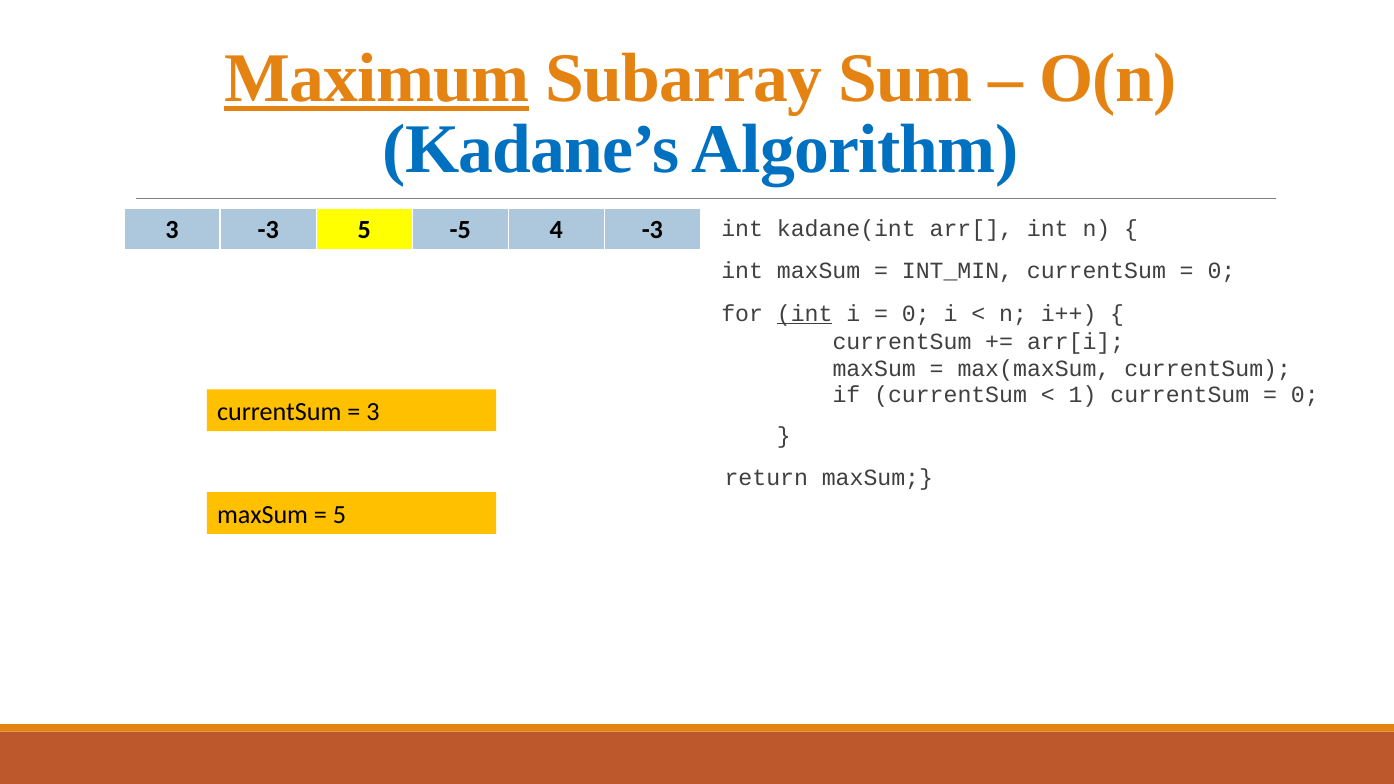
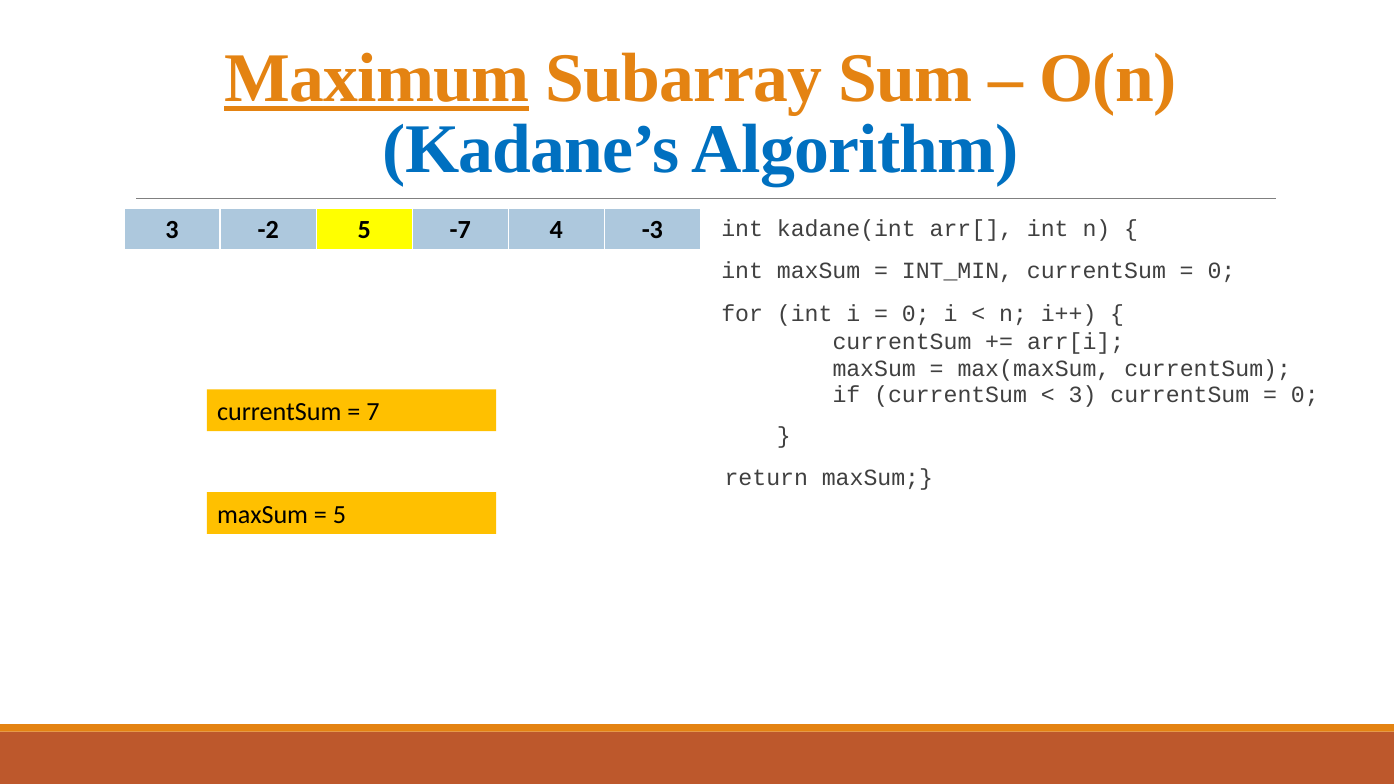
3 -3: -3 -> -2
-5: -5 -> -7
int at (805, 313) underline: present -> none
1 at (1083, 395): 1 -> 3
3 at (373, 412): 3 -> 7
